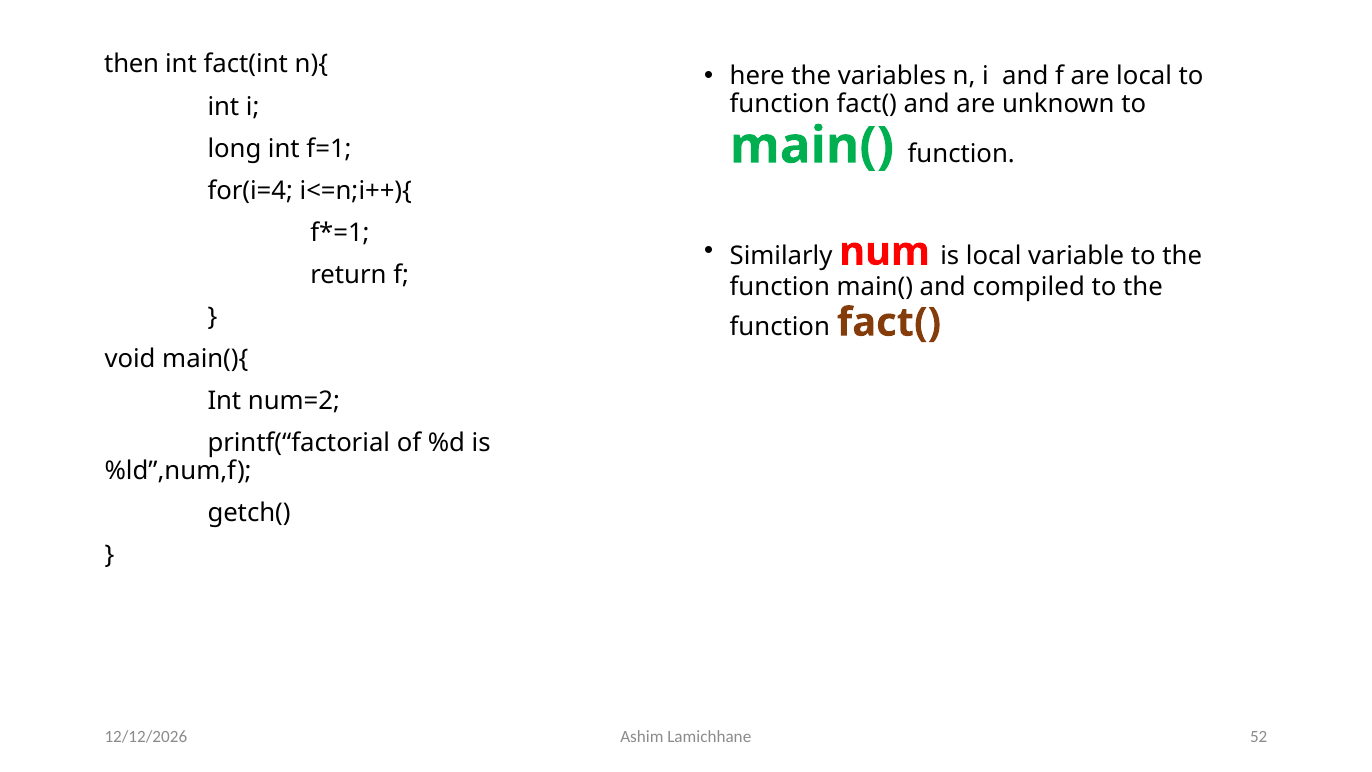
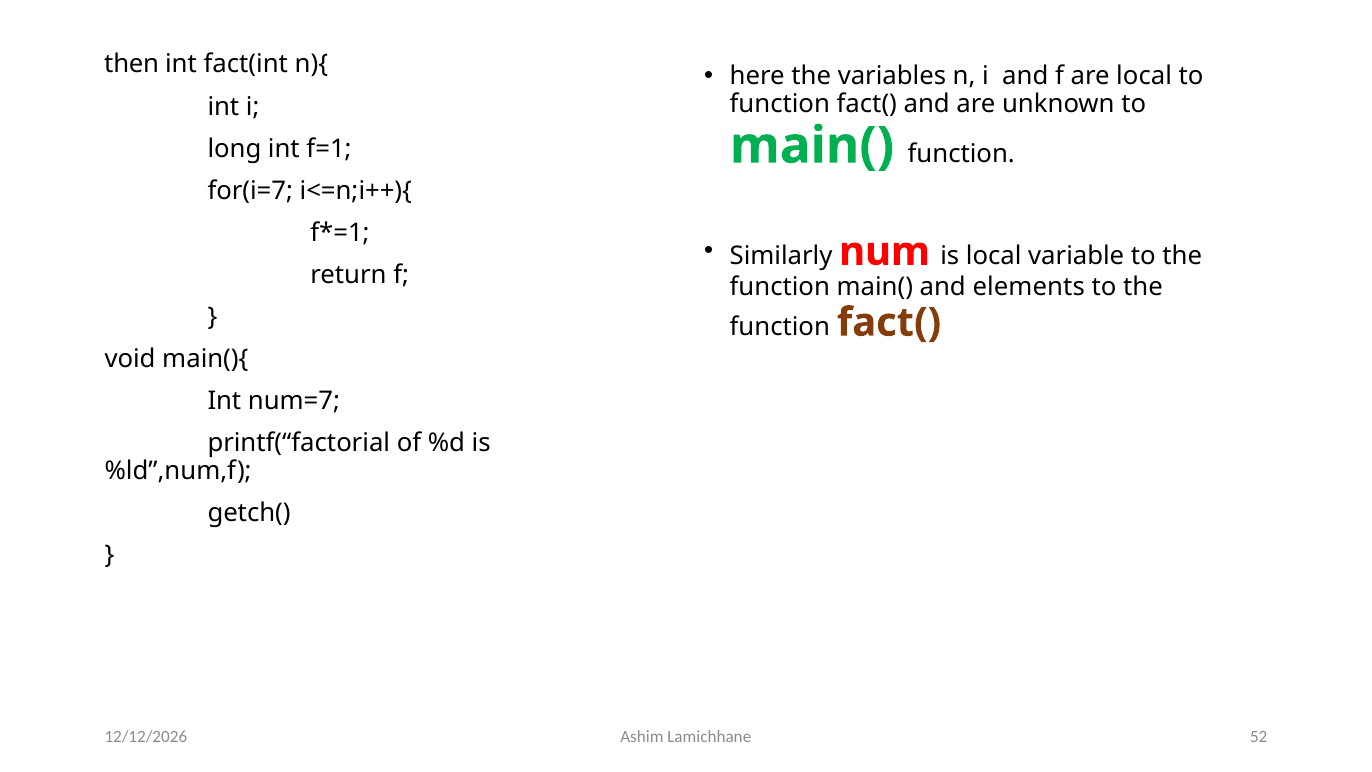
for(i=4: for(i=4 -> for(i=7
compiled: compiled -> elements
num=2: num=2 -> num=7
